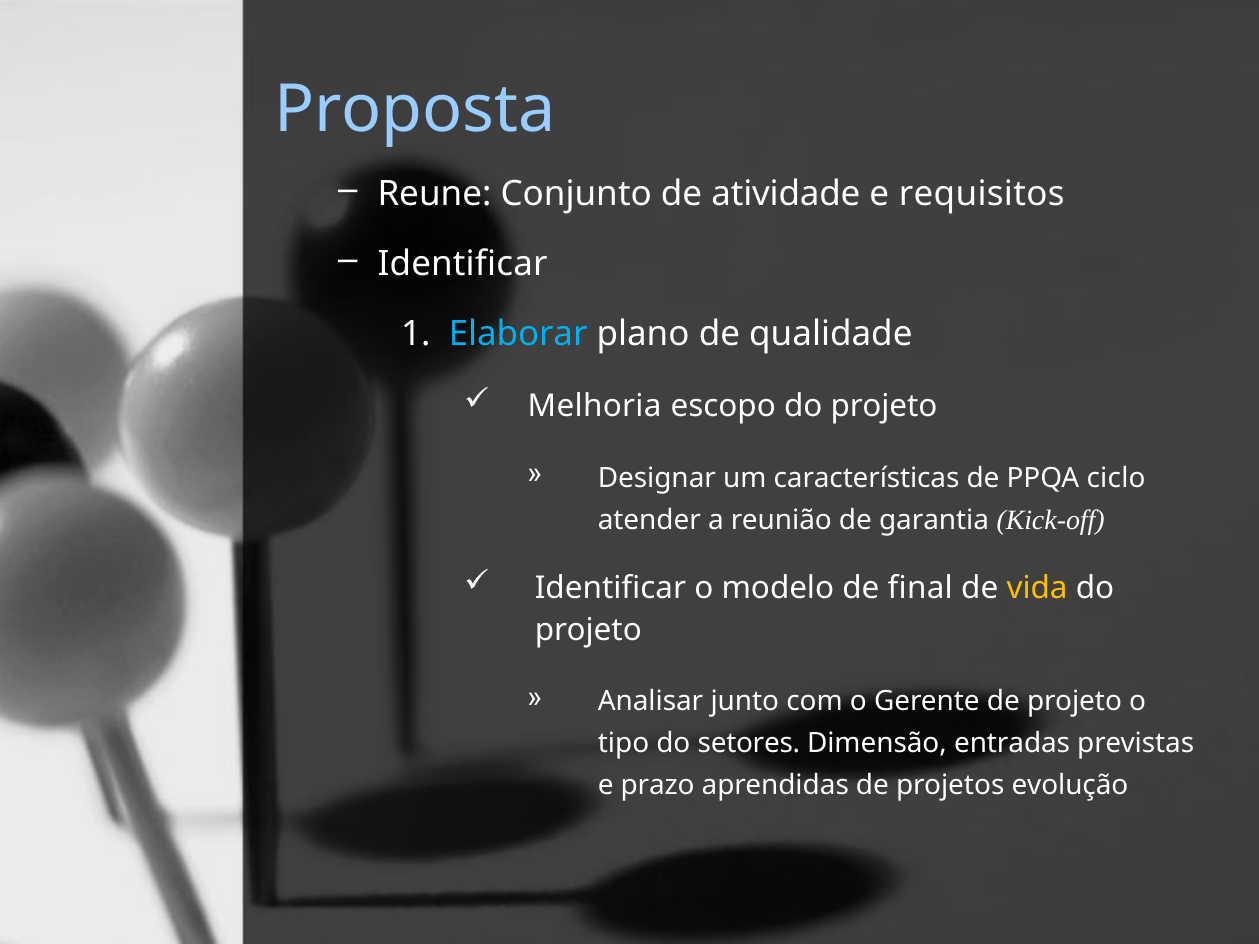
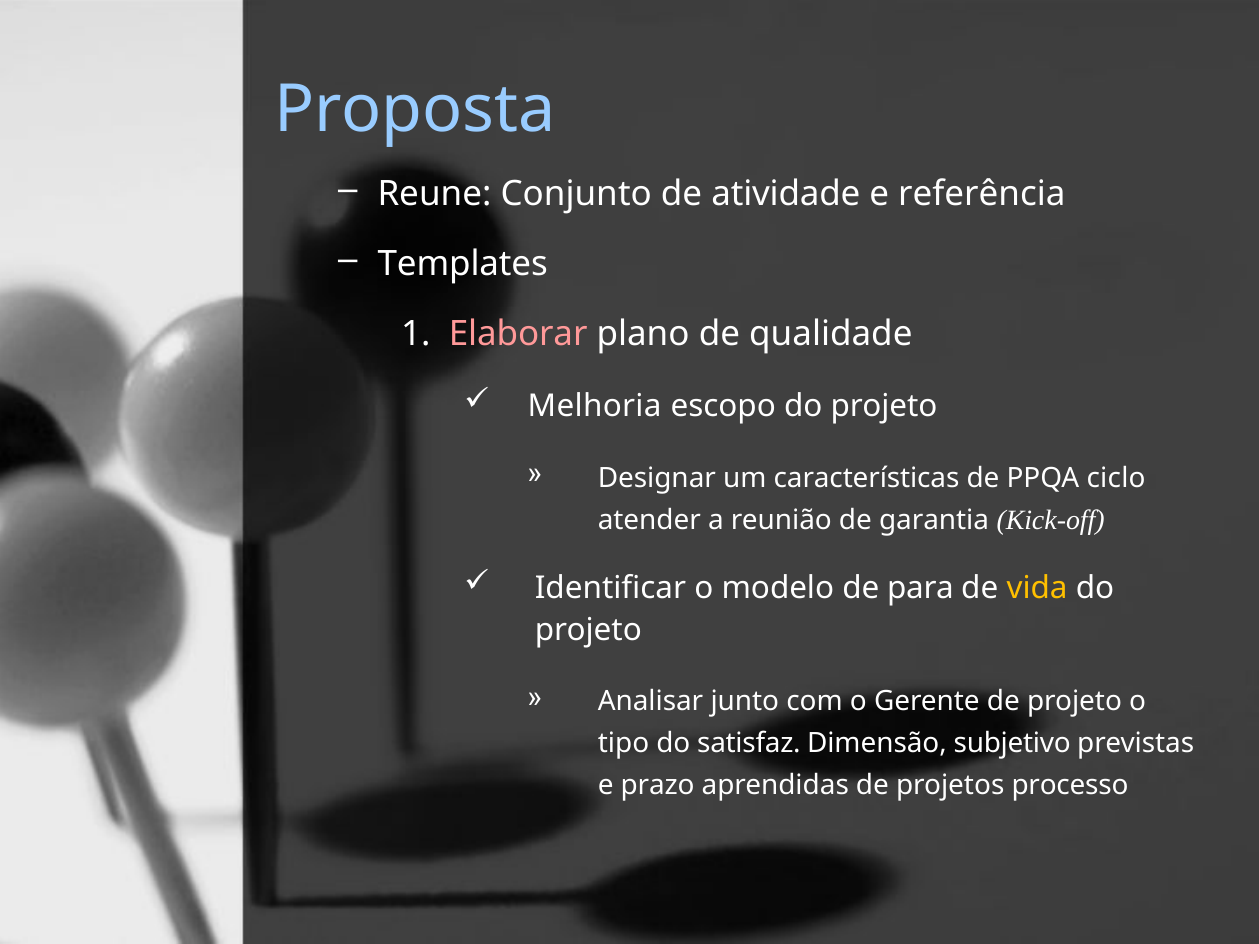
requisitos: requisitos -> referência
Identificar at (463, 264): Identificar -> Templates
Elaborar colour: light blue -> pink
final: final -> para
setores: setores -> satisfaz
entradas: entradas -> subjetivo
evolução: evolução -> processo
